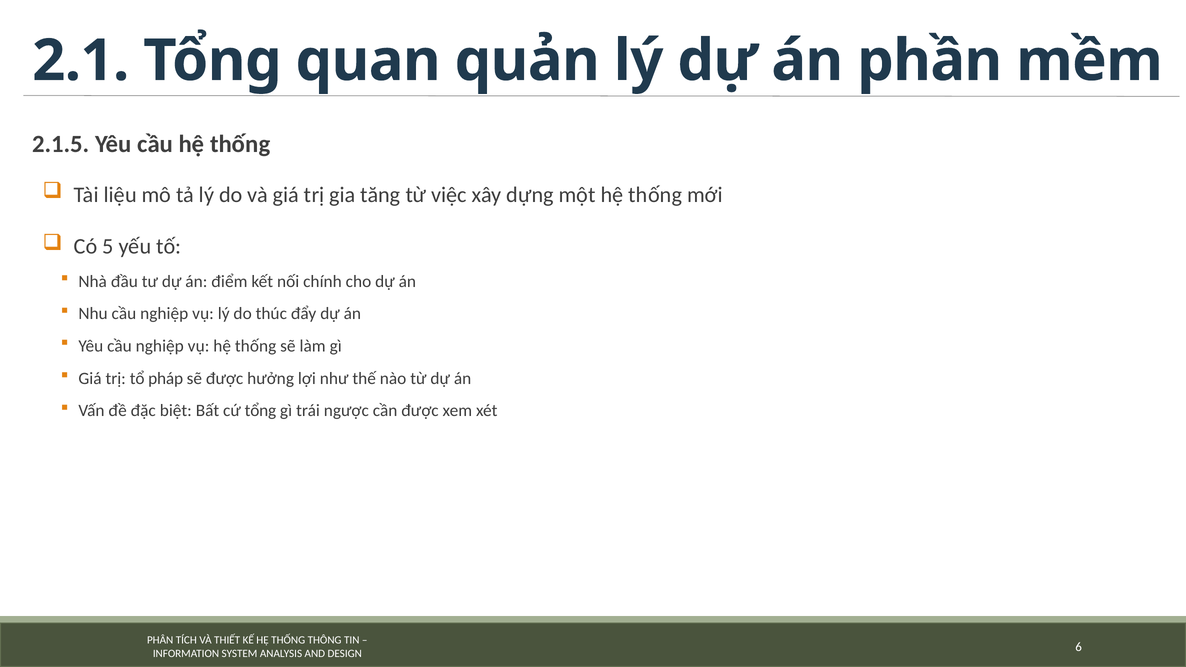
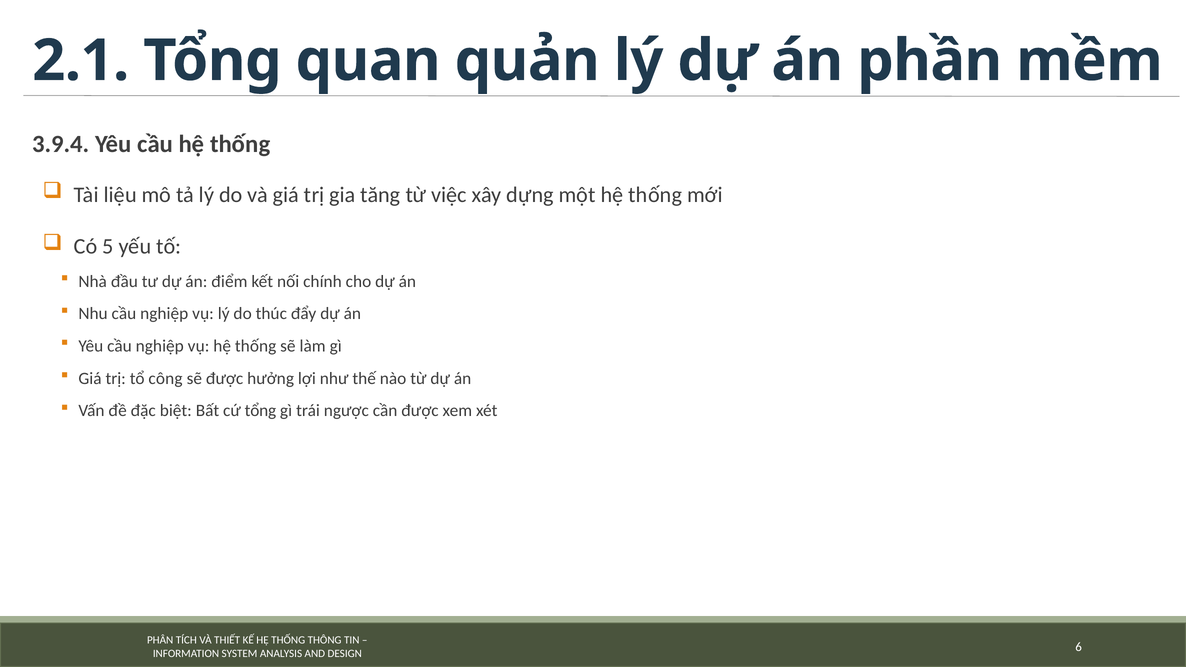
2.1.5: 2.1.5 -> 3.9.4
pháp: pháp -> công
